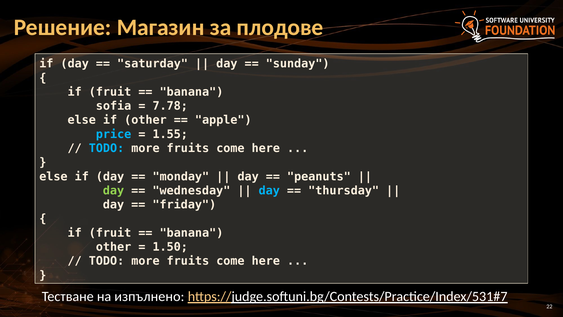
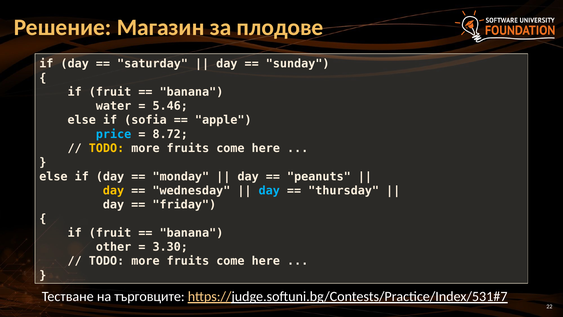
sofia: sofia -> water
7.78: 7.78 -> 5.46
if other: other -> sofia
1.55: 1.55 -> 8.72
TODO at (106, 148) colour: light blue -> yellow
day at (114, 190) colour: light green -> yellow
1.50: 1.50 -> 3.30
изпълнено: изпълнено -> търговците
